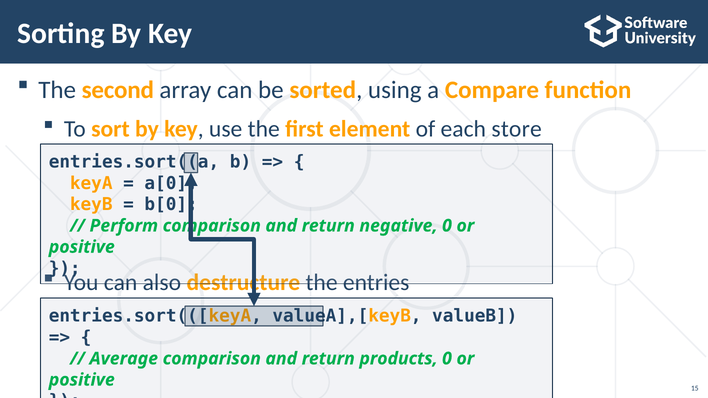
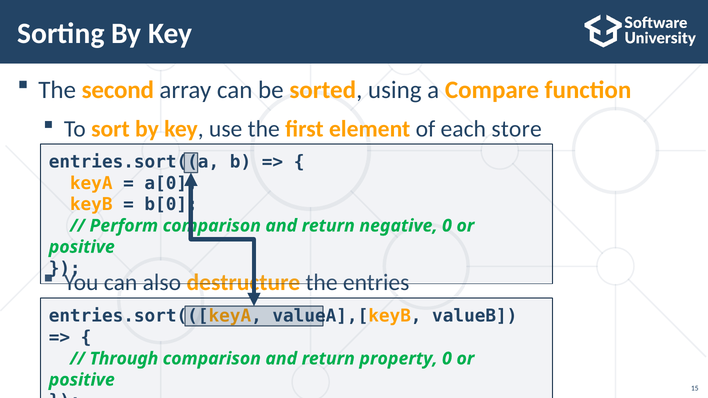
Average: Average -> Through
products: products -> property
